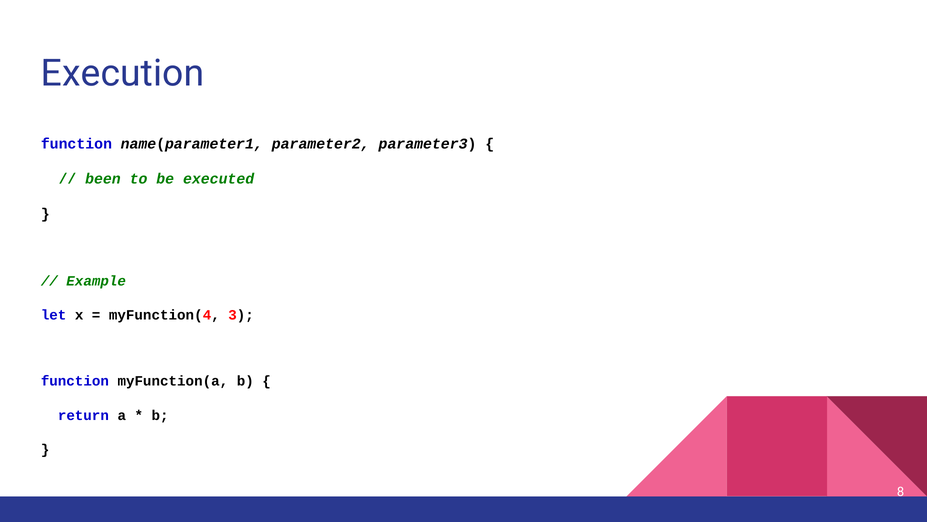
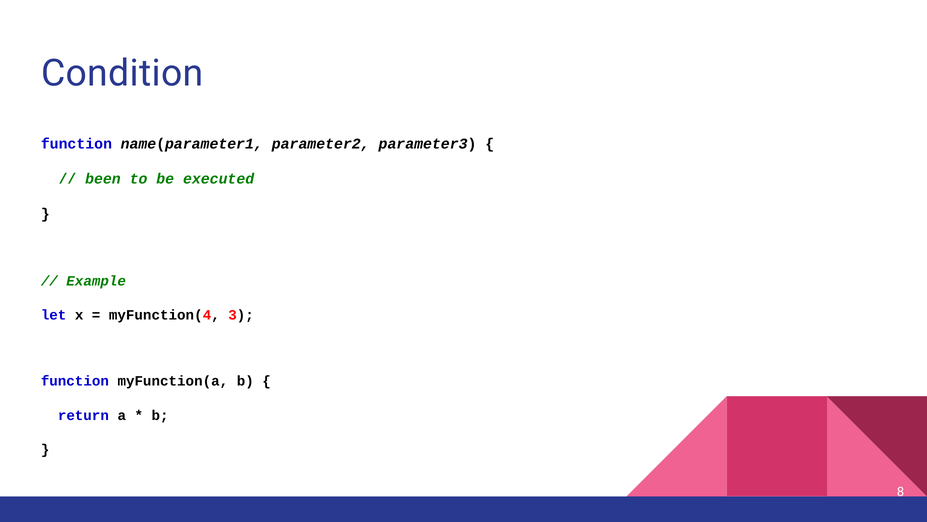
Execution: Execution -> Condition
